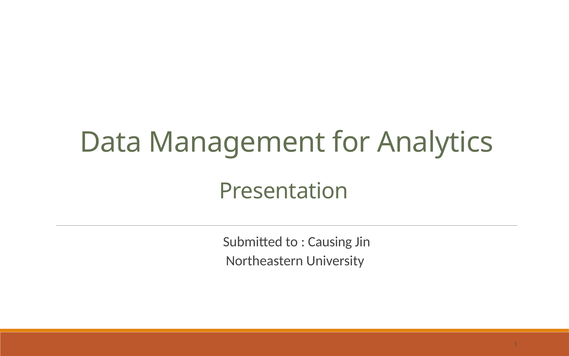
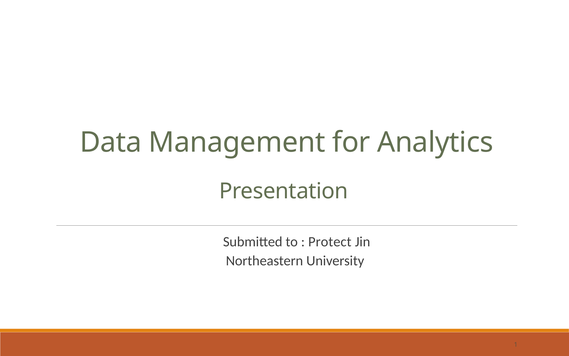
Causing: Causing -> Protect
